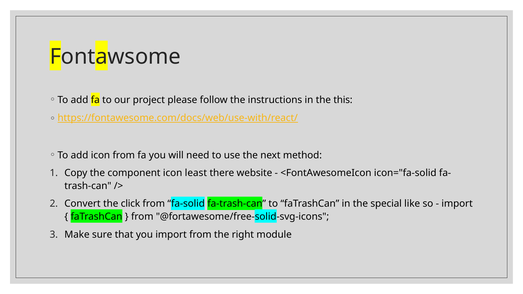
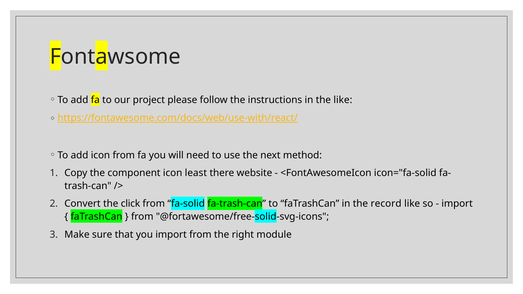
the this: this -> like
special: special -> record
